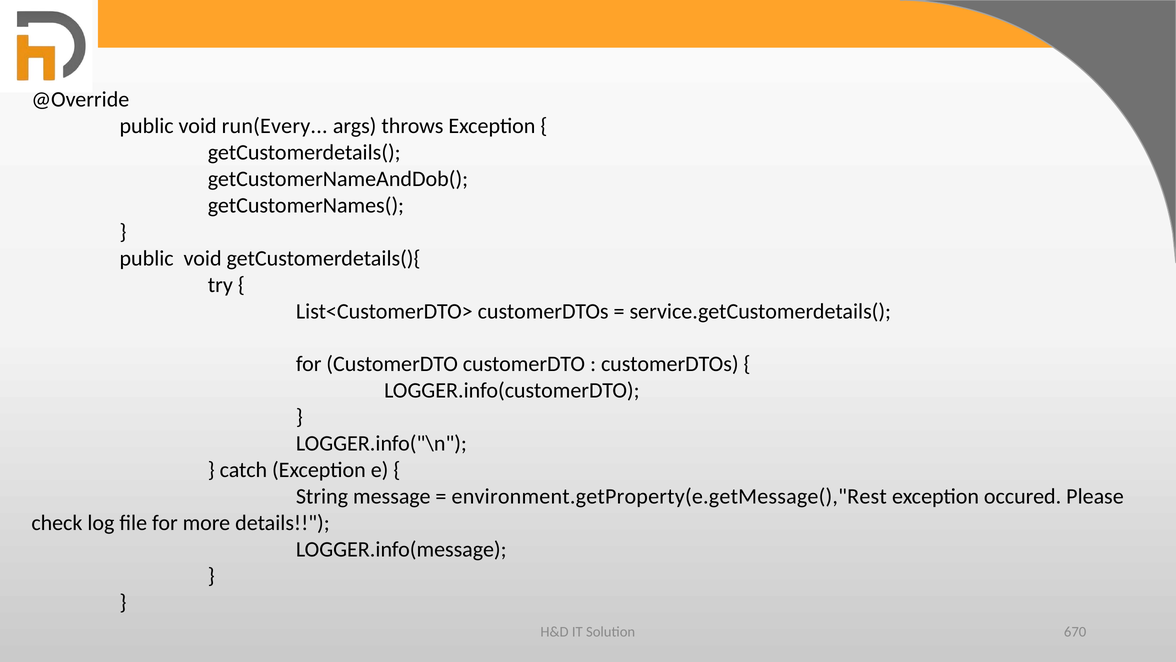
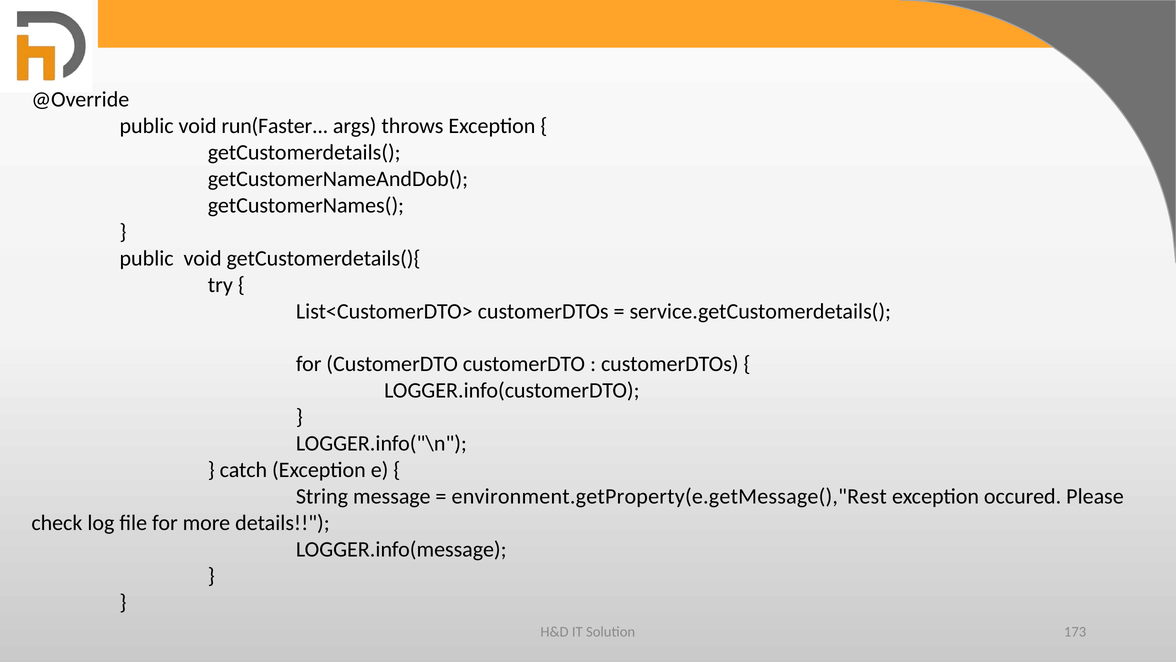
run(Every: run(Every -> run(Faster
670: 670 -> 173
